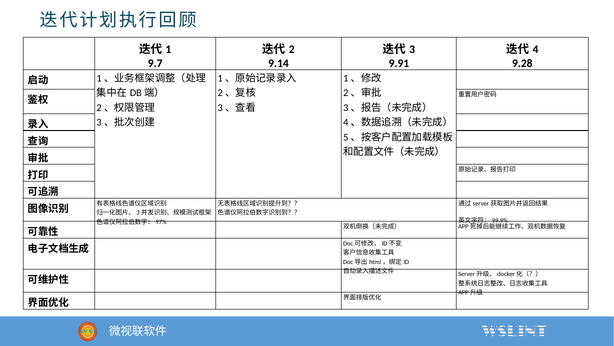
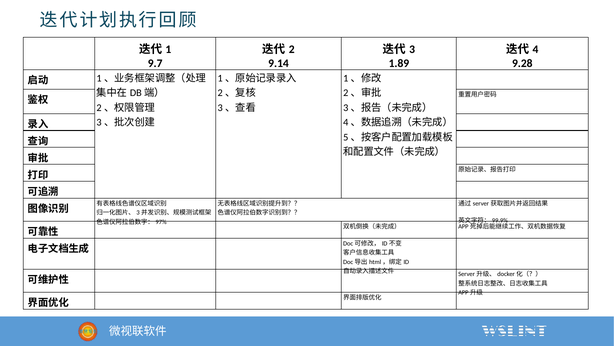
9.91: 9.91 -> 1.89
